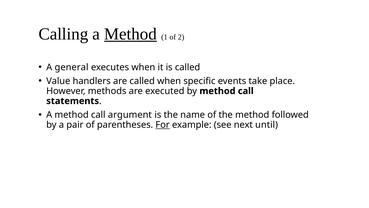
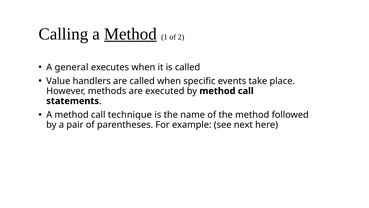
argument: argument -> technique
For underline: present -> none
until: until -> here
